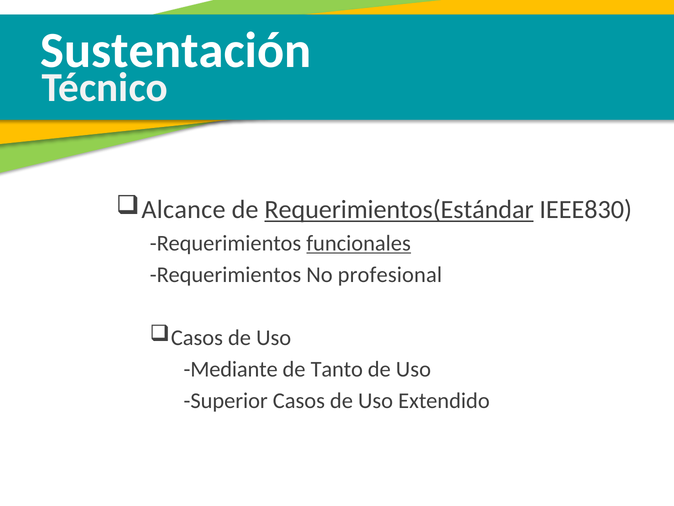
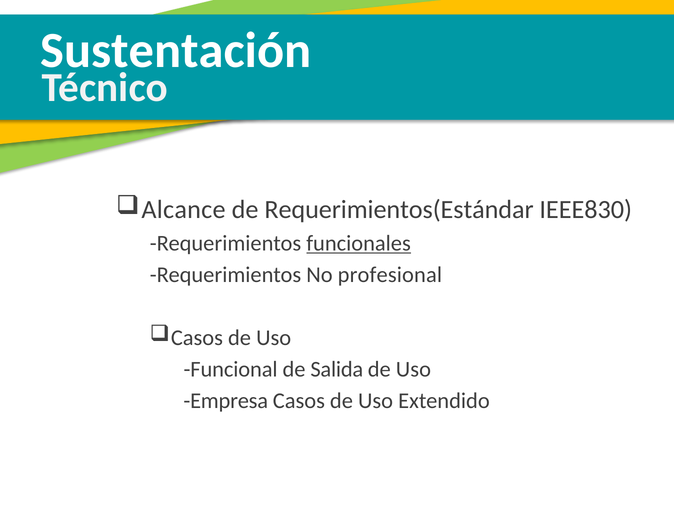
Requerimientos(Estándar underline: present -> none
Mediante: Mediante -> Funcional
Tanto: Tanto -> Salida
Superior: Superior -> Empresa
